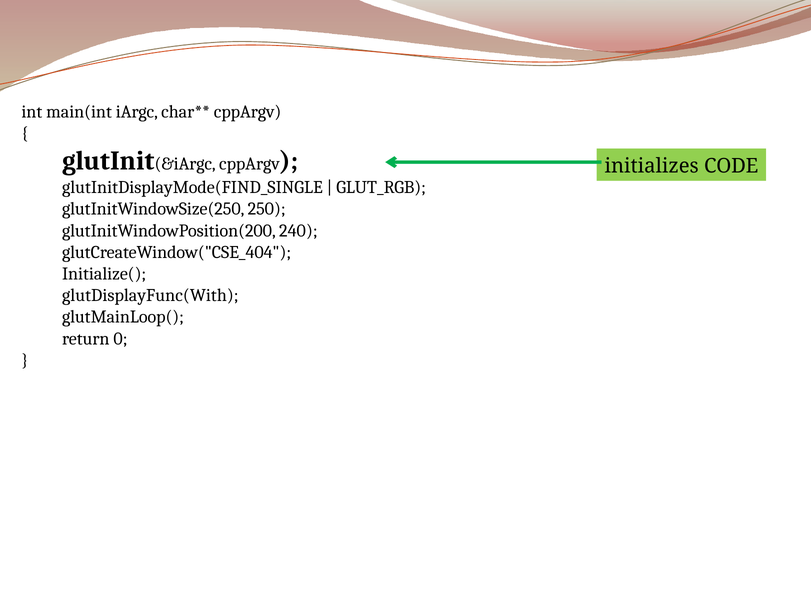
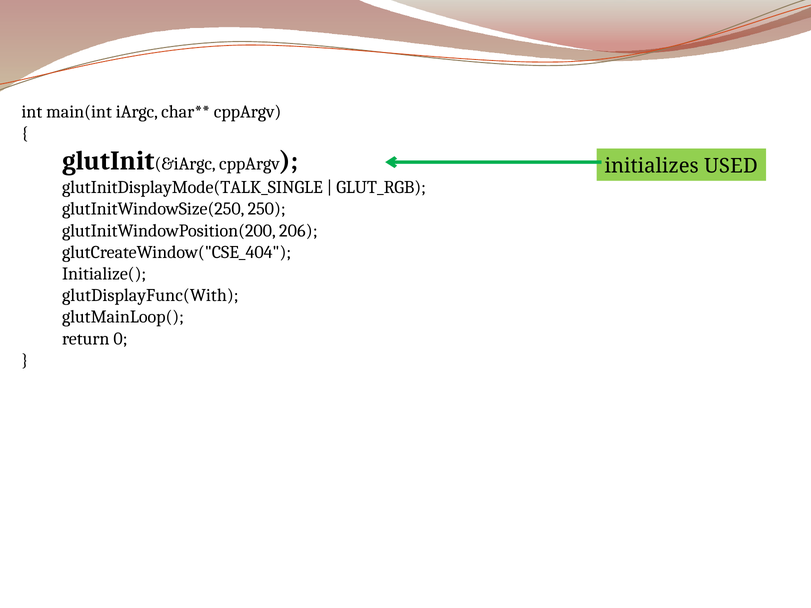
CODE: CODE -> USED
glutInitDisplayMode(FIND_SINGLE: glutInitDisplayMode(FIND_SINGLE -> glutInitDisplayMode(TALK_SINGLE
240: 240 -> 206
